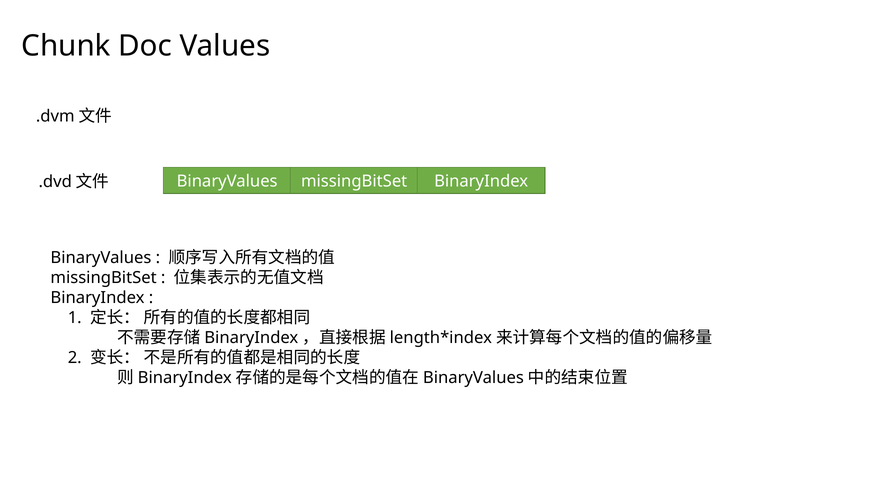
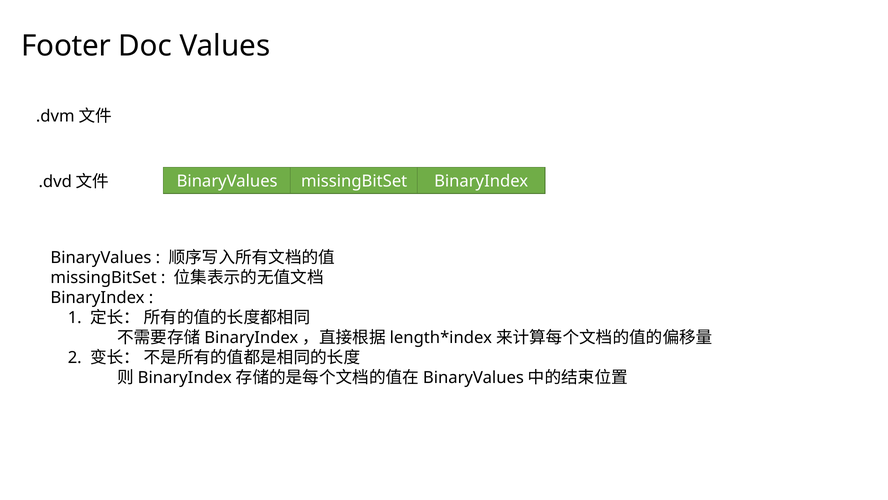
Chunk: Chunk -> Footer
